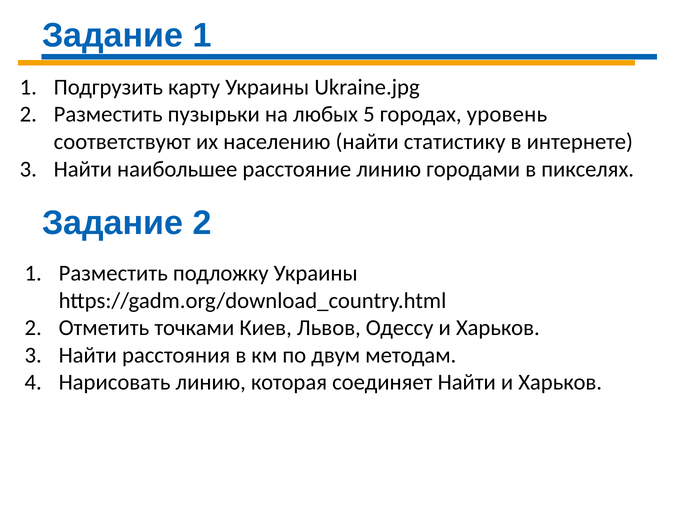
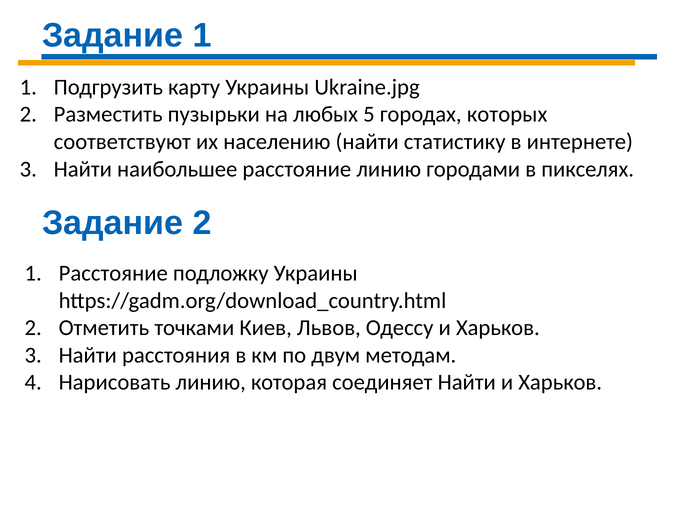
уровень: уровень -> которых
1 Разместить: Разместить -> Расстояние
